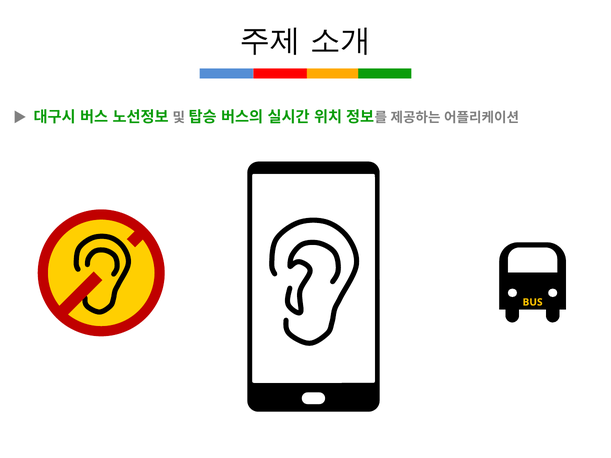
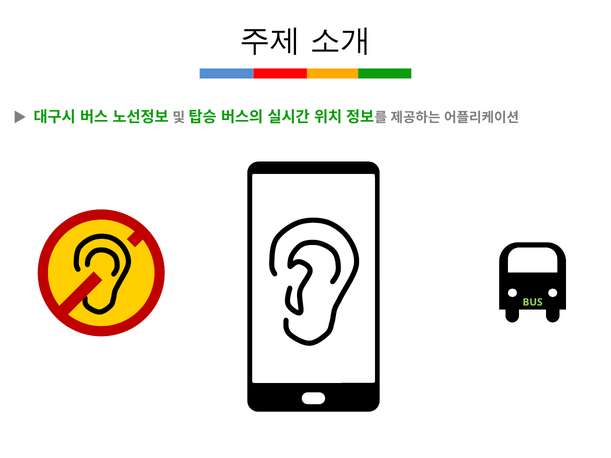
BUS colour: yellow -> light green
